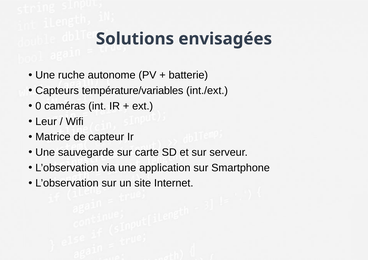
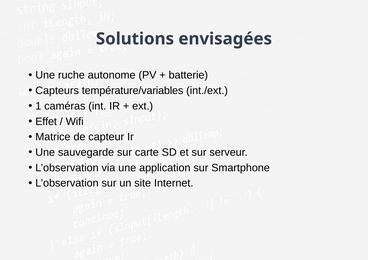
0: 0 -> 1
Leur: Leur -> Effet
